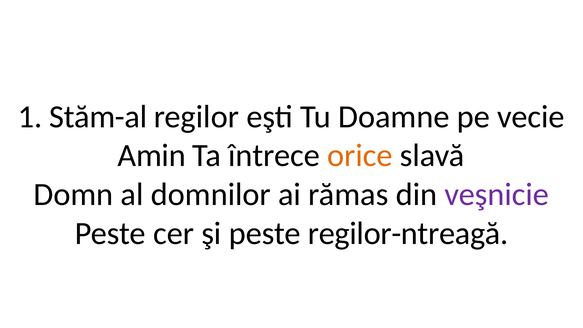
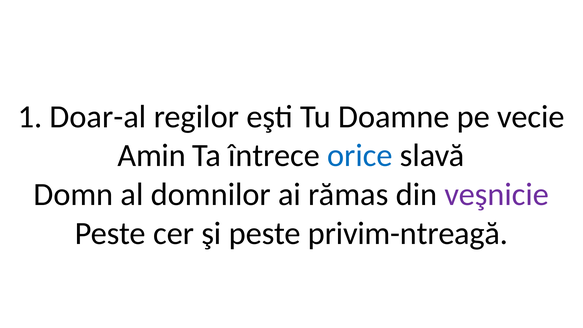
Stăm-al: Stăm-al -> Doar-al
orice colour: orange -> blue
regilor-ntreagă: regilor-ntreagă -> privim-ntreagă
